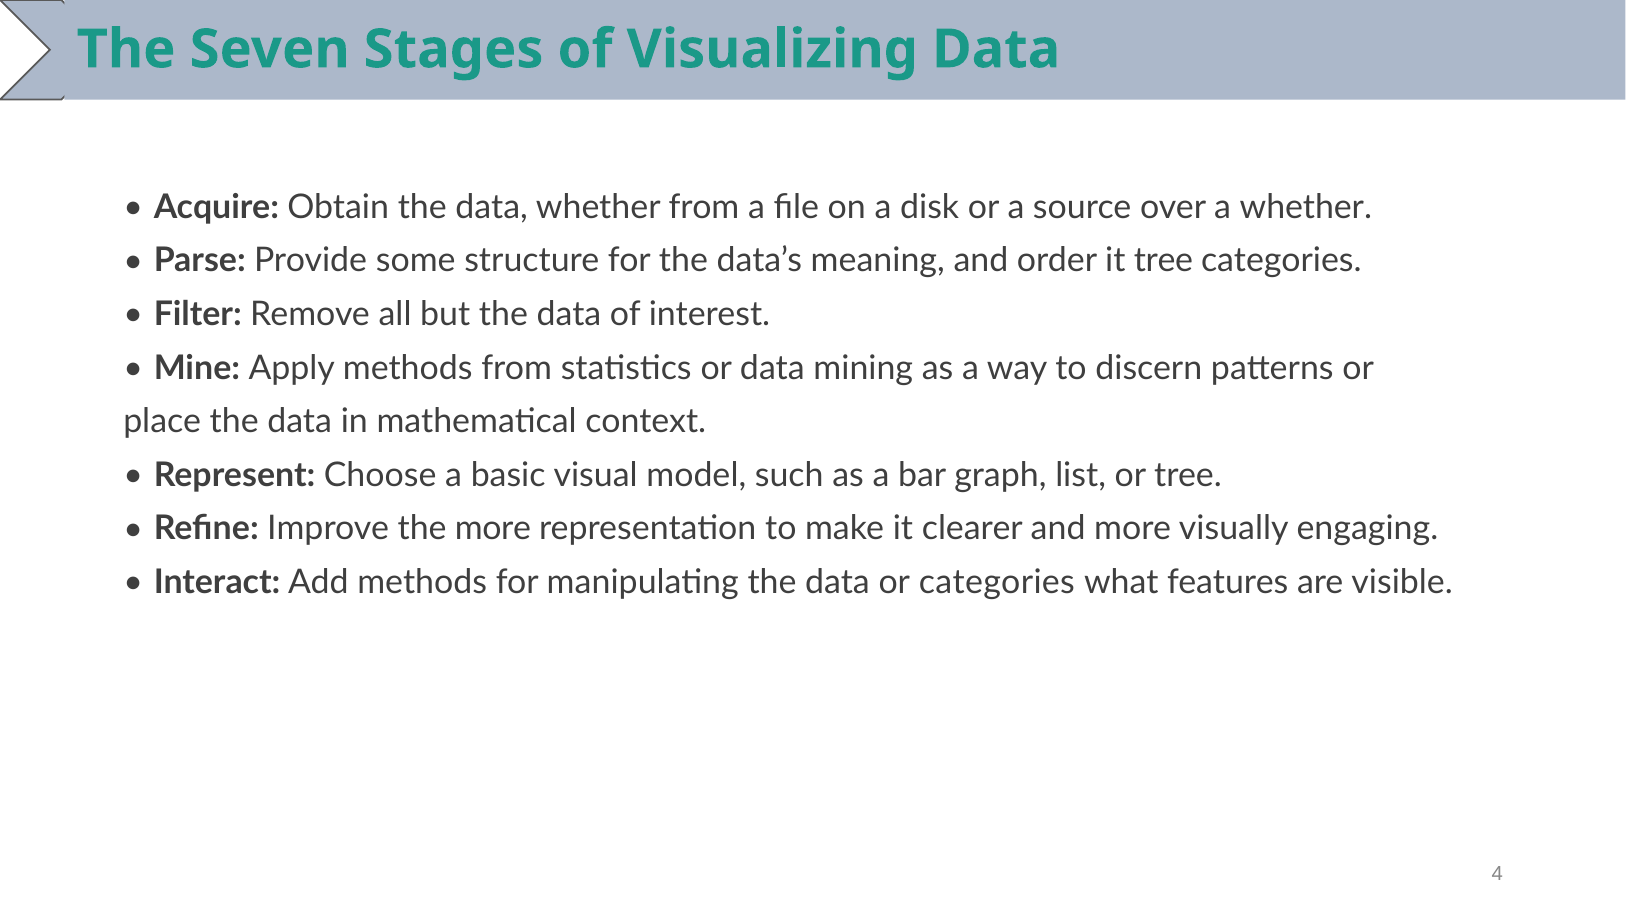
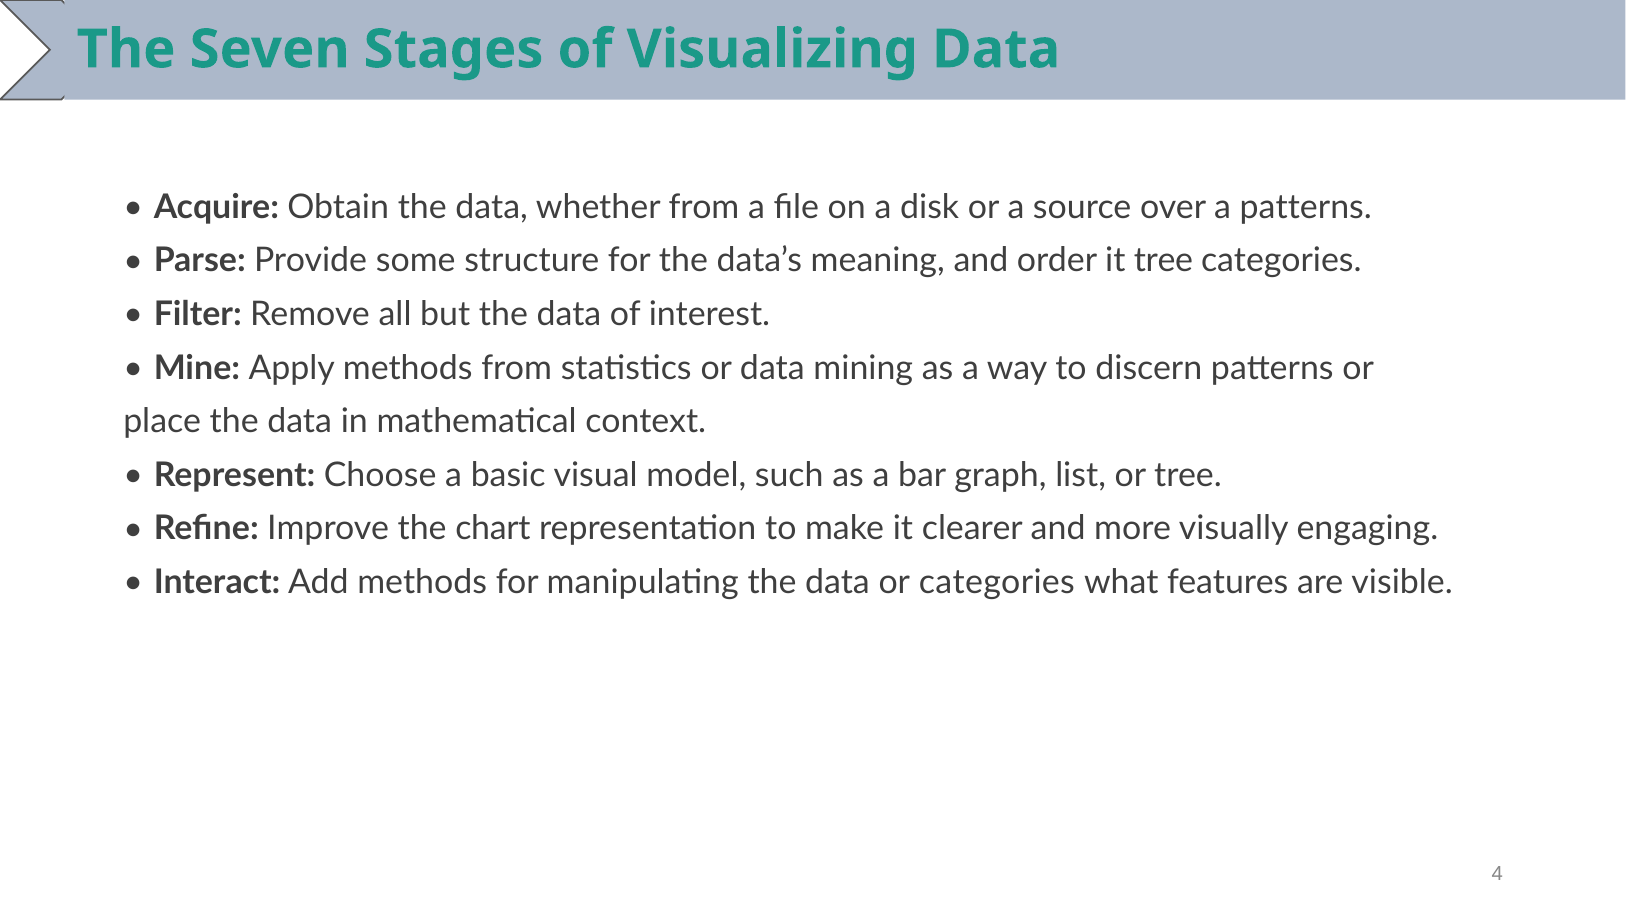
a whether: whether -> patterns
the more: more -> chart
